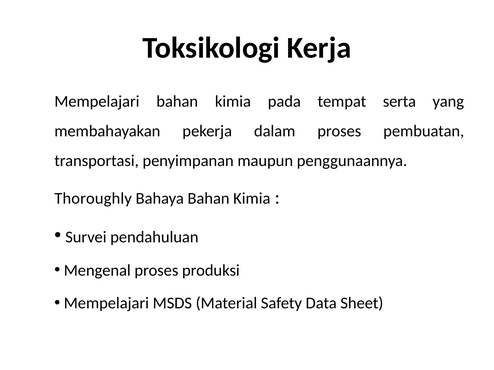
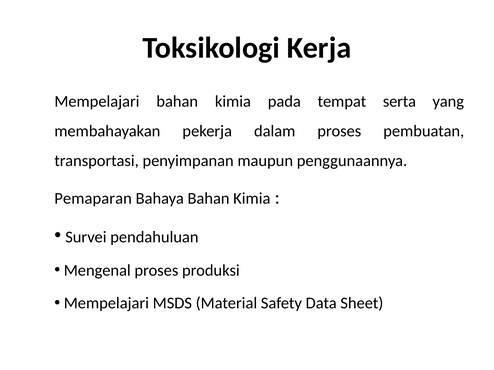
Thoroughly: Thoroughly -> Pemaparan
